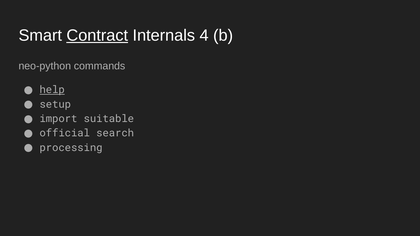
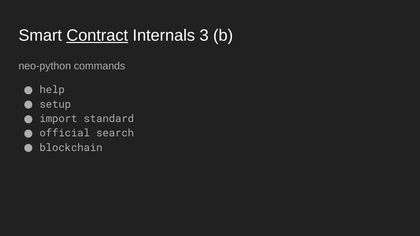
4: 4 -> 3
help underline: present -> none
suitable: suitable -> standard
processing: processing -> blockchain
